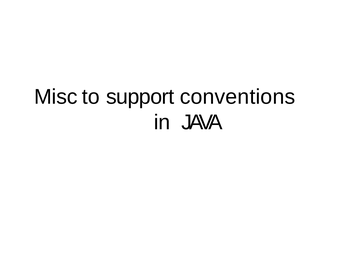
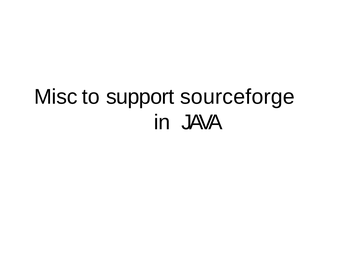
conventions: conventions -> sourceforge
